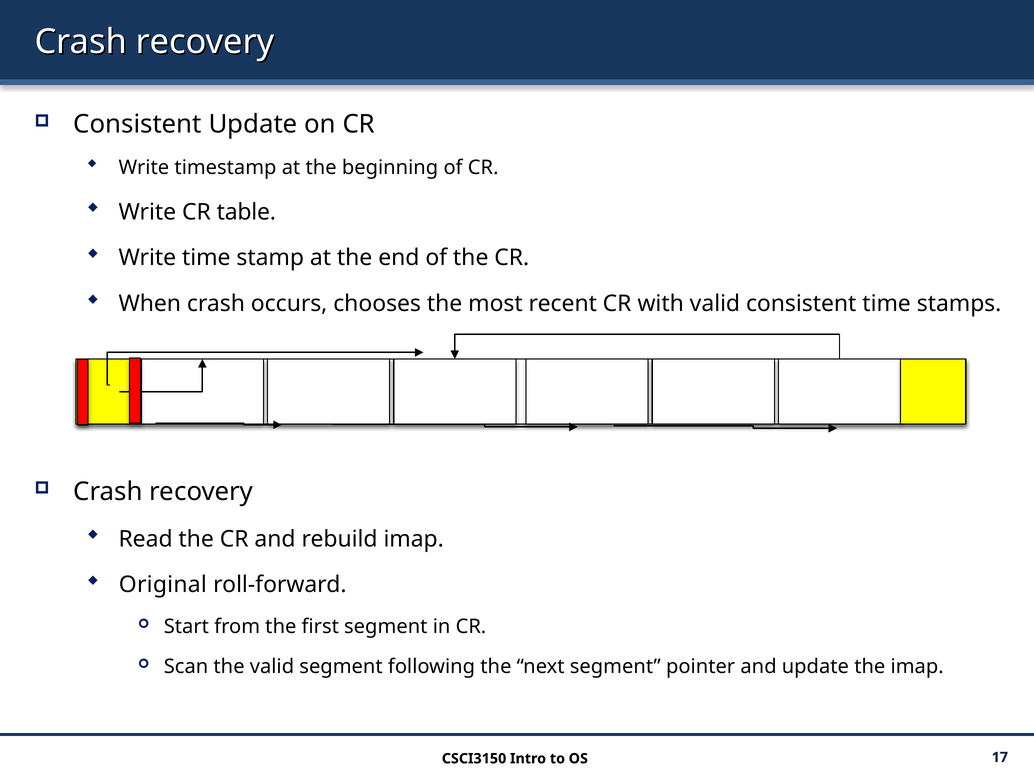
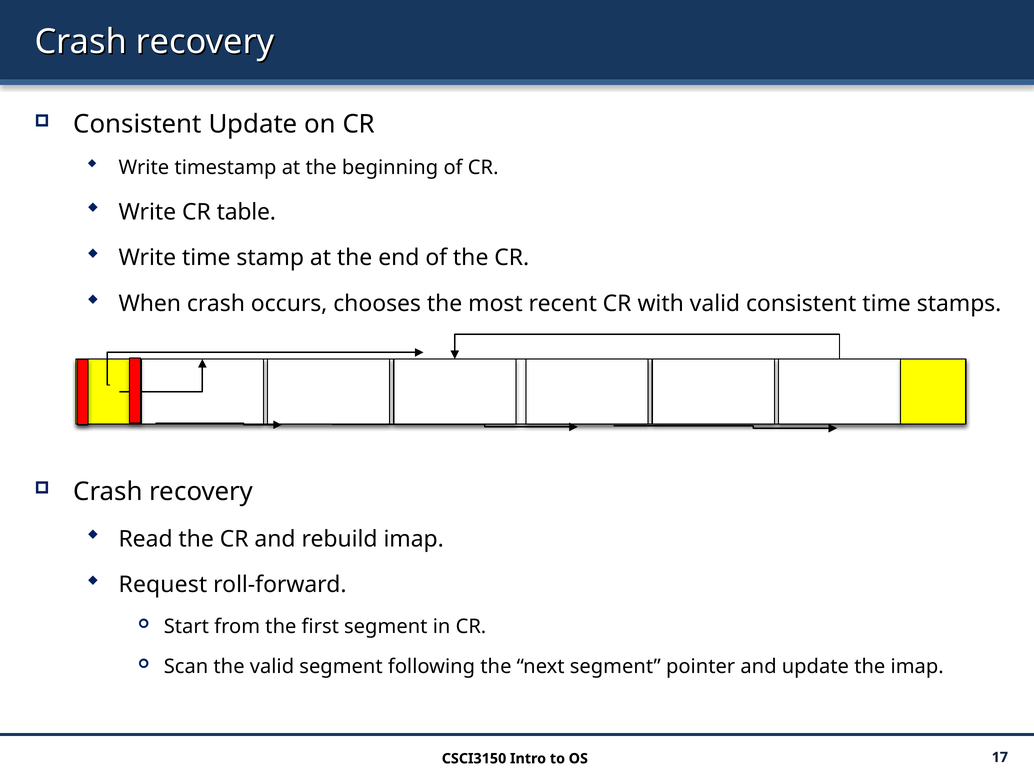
Original: Original -> Request
